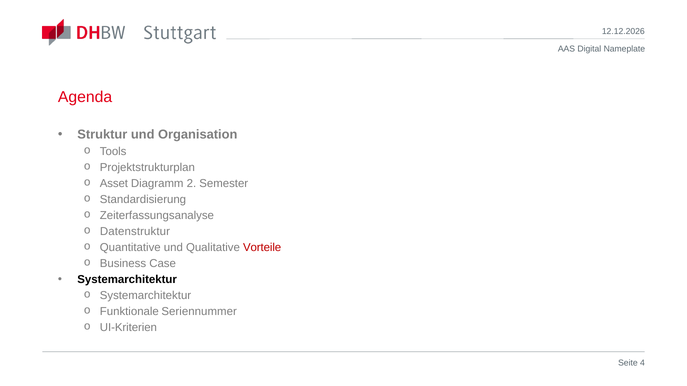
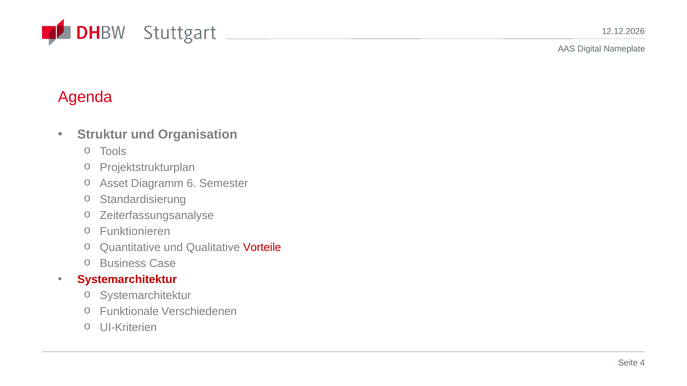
2: 2 -> 6
Datenstruktur: Datenstruktur -> Funktionieren
Systemarchitektur at (127, 280) colour: black -> red
Seriennummer: Seriennummer -> Verschiedenen
